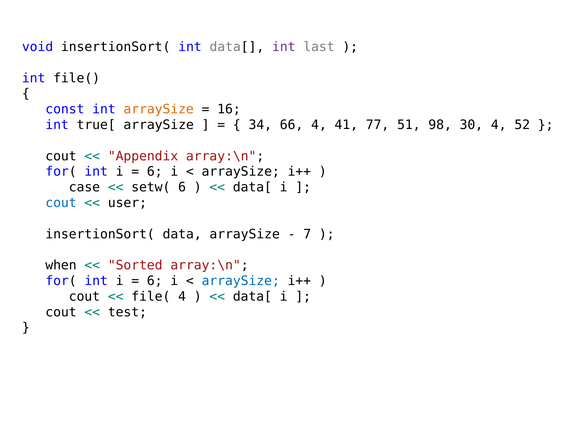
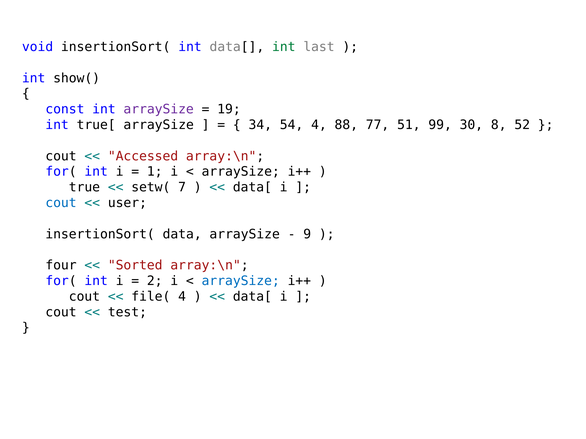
int at (284, 47) colour: purple -> green
int file(: file( -> show(
arraySize at (159, 109) colour: orange -> purple
16: 16 -> 19
66: 66 -> 54
41: 41 -> 88
98: 98 -> 99
30 4: 4 -> 8
Appendix: Appendix -> Accessed
6 at (155, 172): 6 -> 1
case: case -> true
setw( 6: 6 -> 7
7: 7 -> 9
when: when -> four
6 at (155, 281): 6 -> 2
